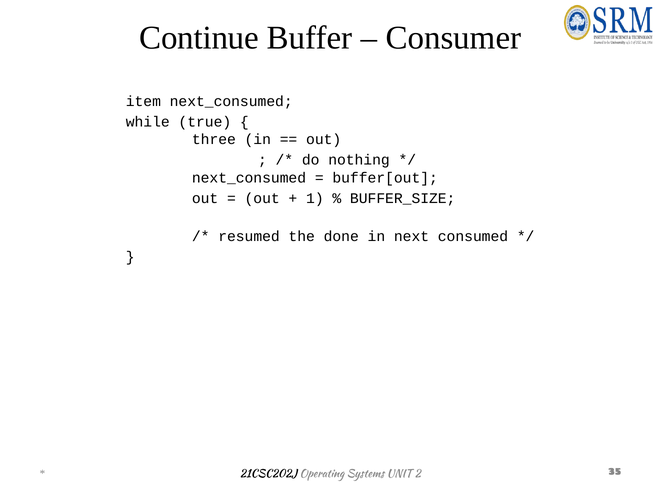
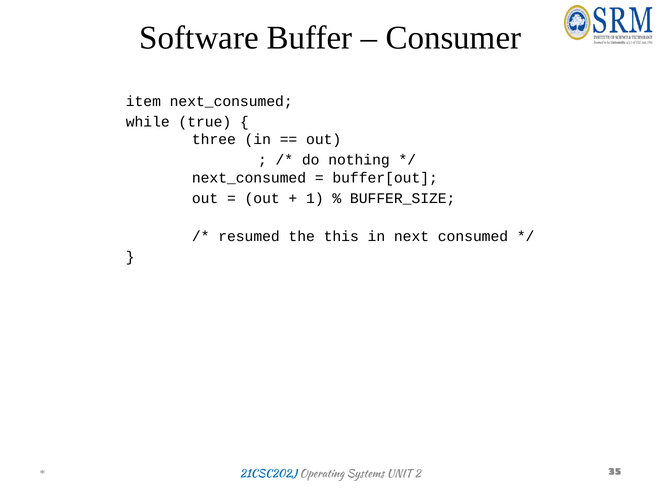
Continue: Continue -> Software
done: done -> this
21CSC202J colour: black -> blue
